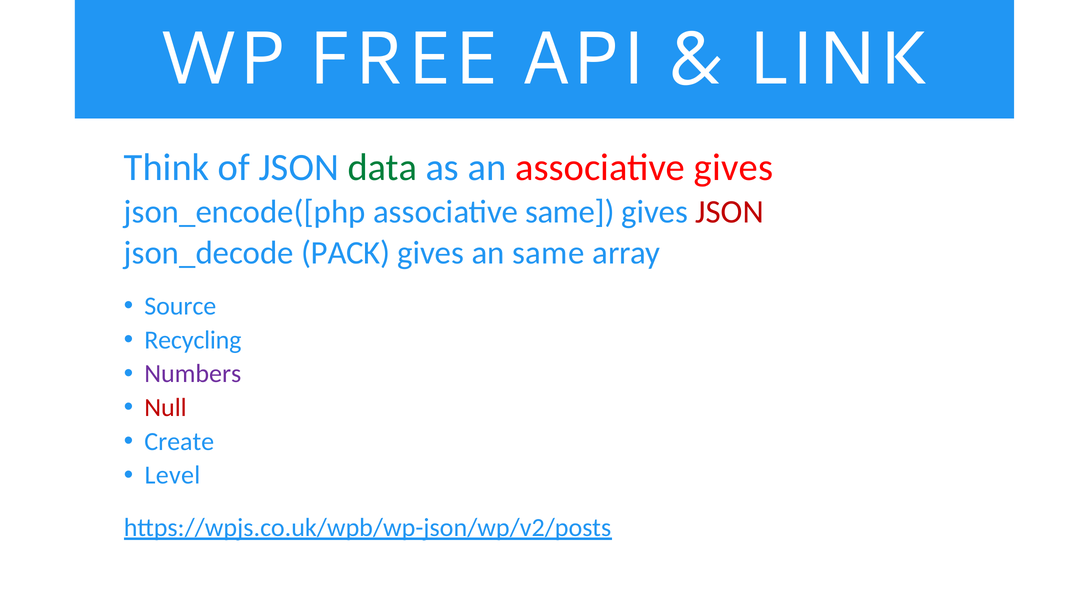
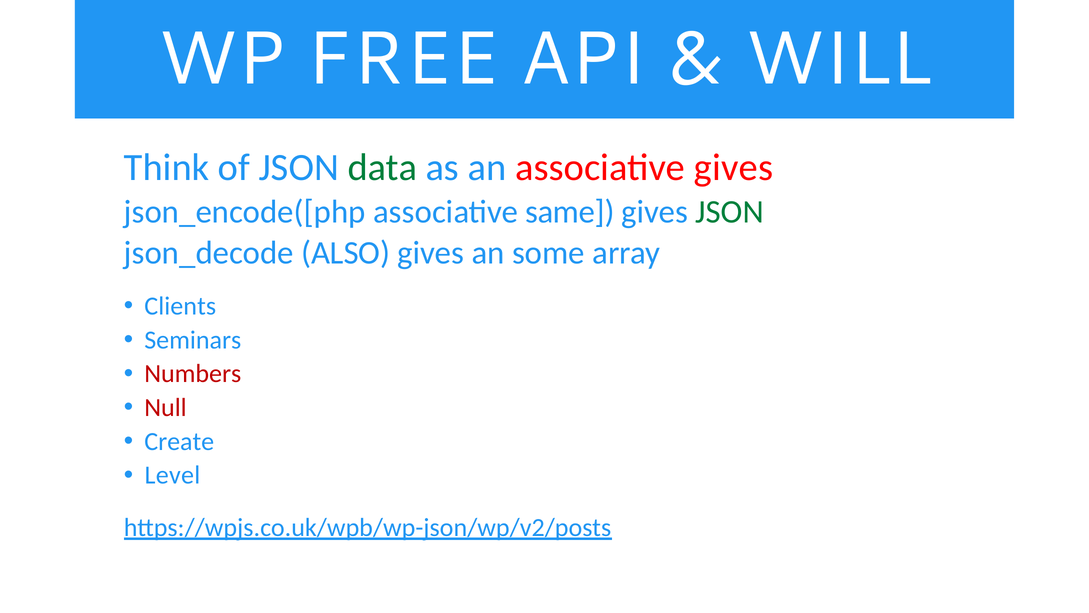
LINK: LINK -> WILL
JSON at (730, 212) colour: red -> green
PACK: PACK -> ALSO
an same: same -> some
Source: Source -> Clients
Recycling: Recycling -> Seminars
Numbers colour: purple -> red
